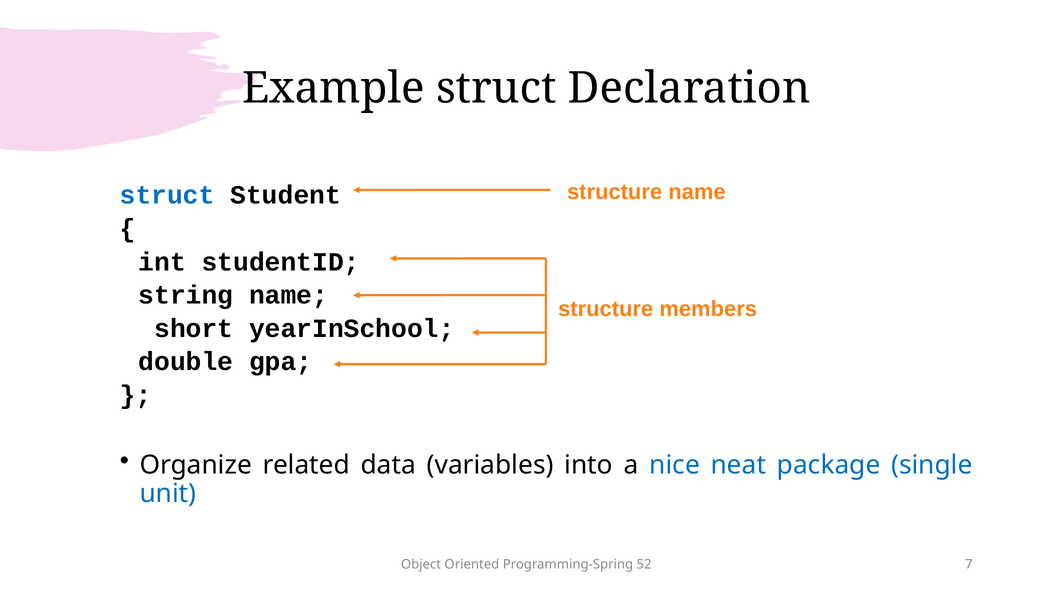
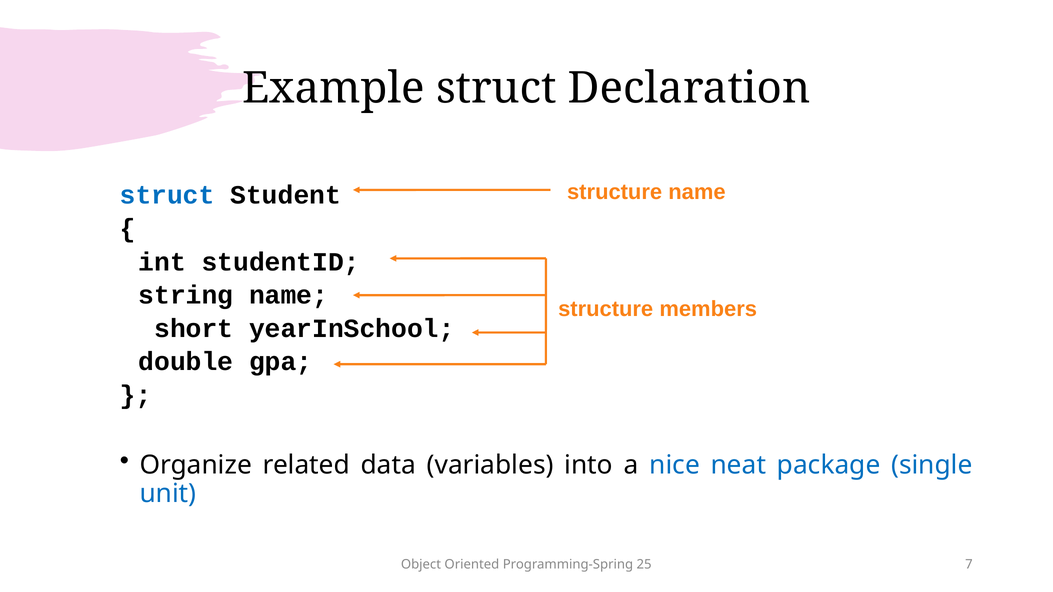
52: 52 -> 25
